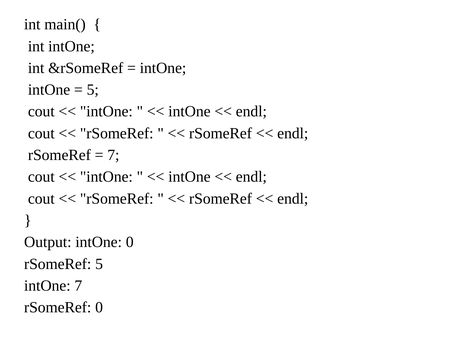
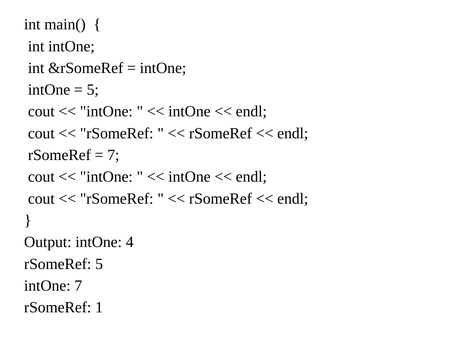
intOne 0: 0 -> 4
rSomeRef 0: 0 -> 1
